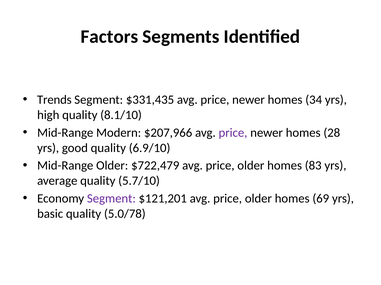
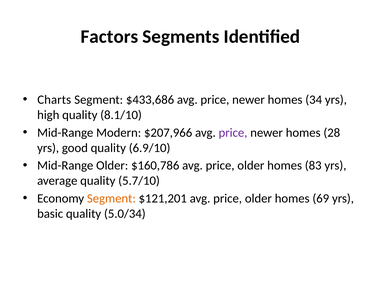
Trends: Trends -> Charts
$331,435: $331,435 -> $433,686
$722,479: $722,479 -> $160,786
Segment at (111, 199) colour: purple -> orange
5.0/78: 5.0/78 -> 5.0/34
